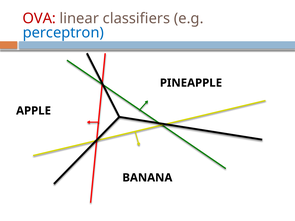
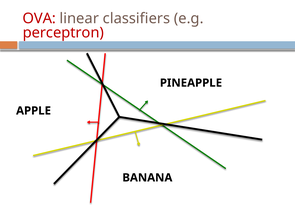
perceptron colour: blue -> red
